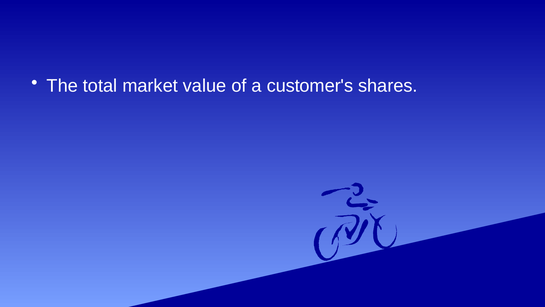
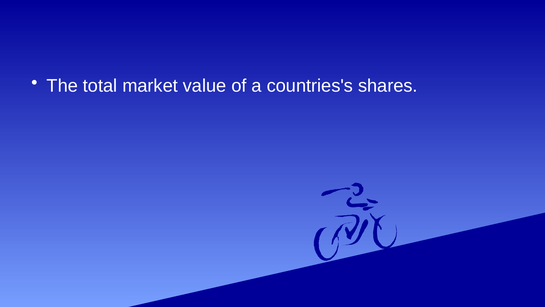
customer's: customer's -> countries's
